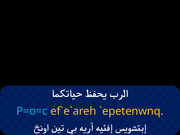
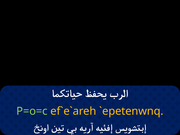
P=o=c colour: light blue -> light green
